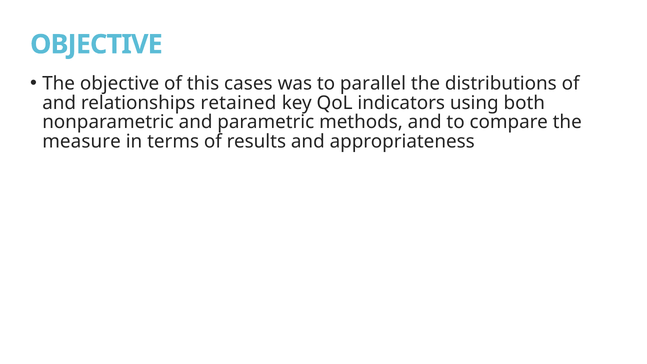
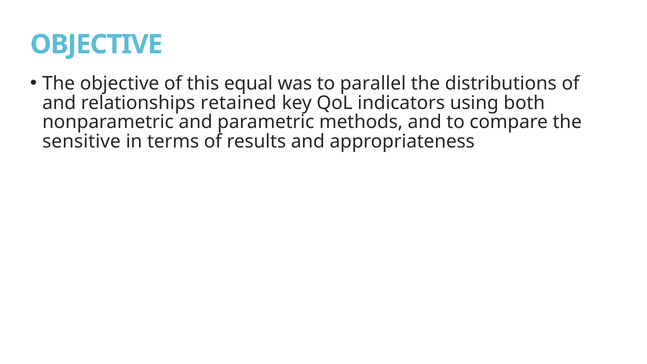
cases: cases -> equal
measure: measure -> sensitive
